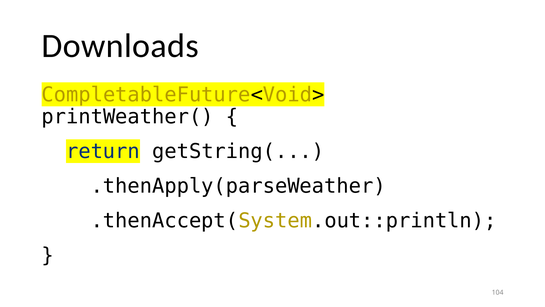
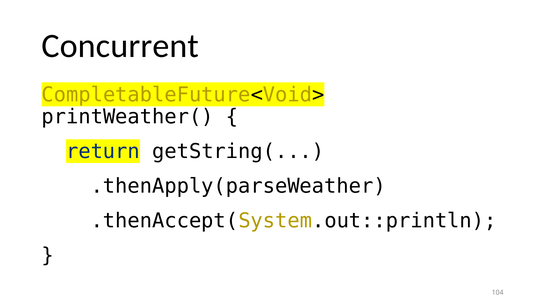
Downloads: Downloads -> Concurrent
